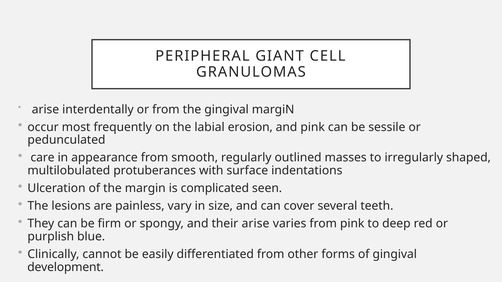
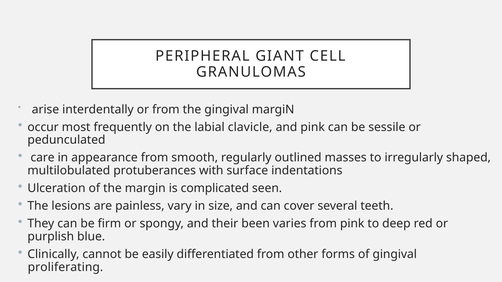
erosion: erosion -> clavicle
their arise: arise -> been
development: development -> proliferating
